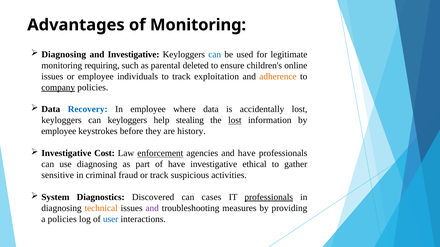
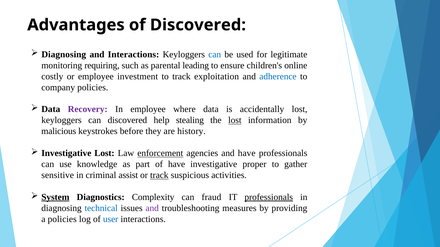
of Monitoring: Monitoring -> Discovered
and Investigative: Investigative -> Interactions
deleted: deleted -> leading
issues at (52, 77): issues -> costly
individuals: individuals -> investment
adherence colour: orange -> blue
company underline: present -> none
Recovery colour: blue -> purple
can keyloggers: keyloggers -> discovered
employee at (59, 132): employee -> malicious
Investigative Cost: Cost -> Lost
use diagnosing: diagnosing -> knowledge
ethical: ethical -> proper
fraud: fraud -> assist
track at (159, 176) underline: none -> present
System underline: none -> present
Discovered: Discovered -> Complexity
cases: cases -> fraud
technical colour: orange -> blue
